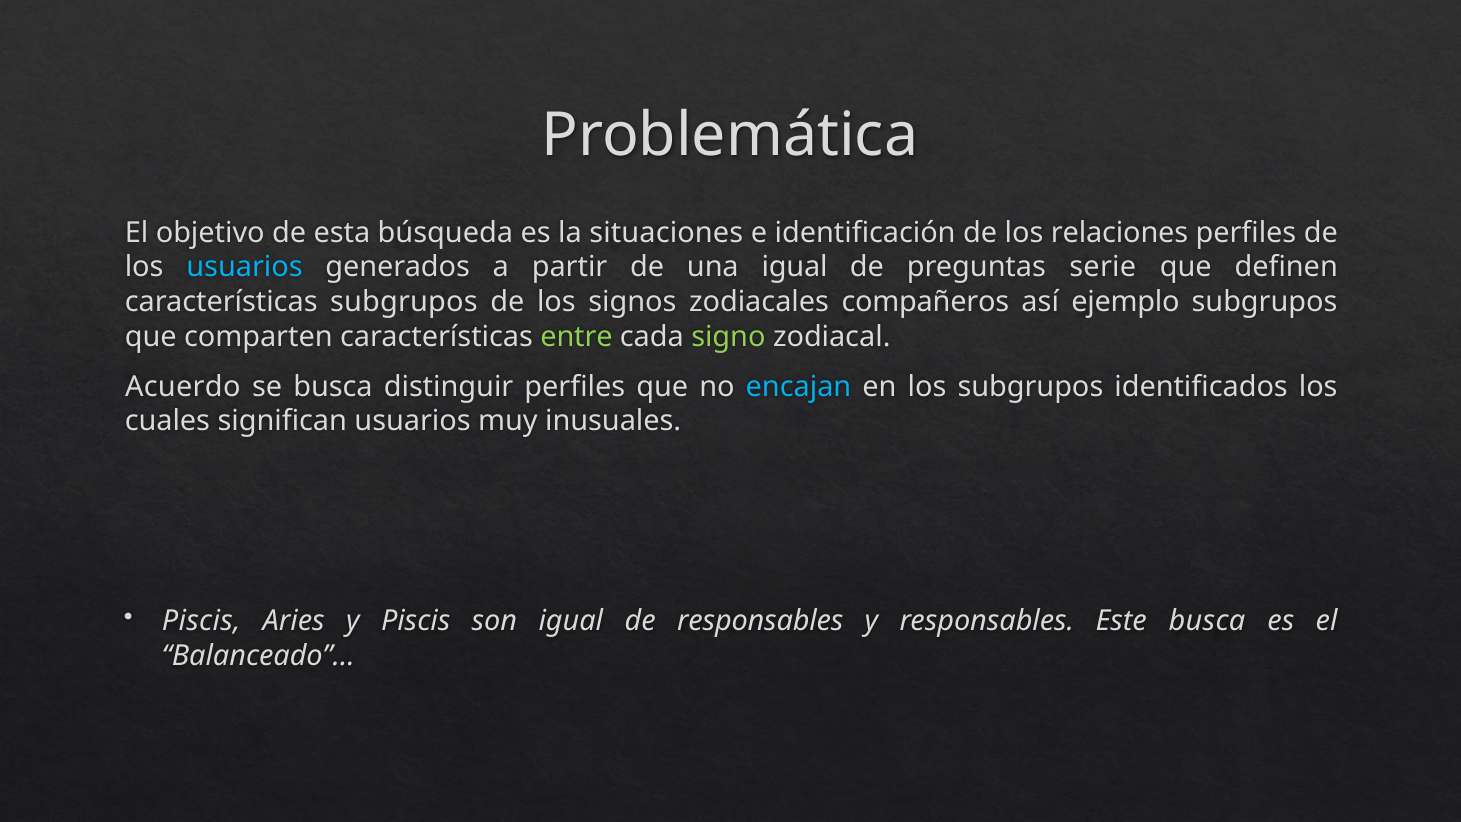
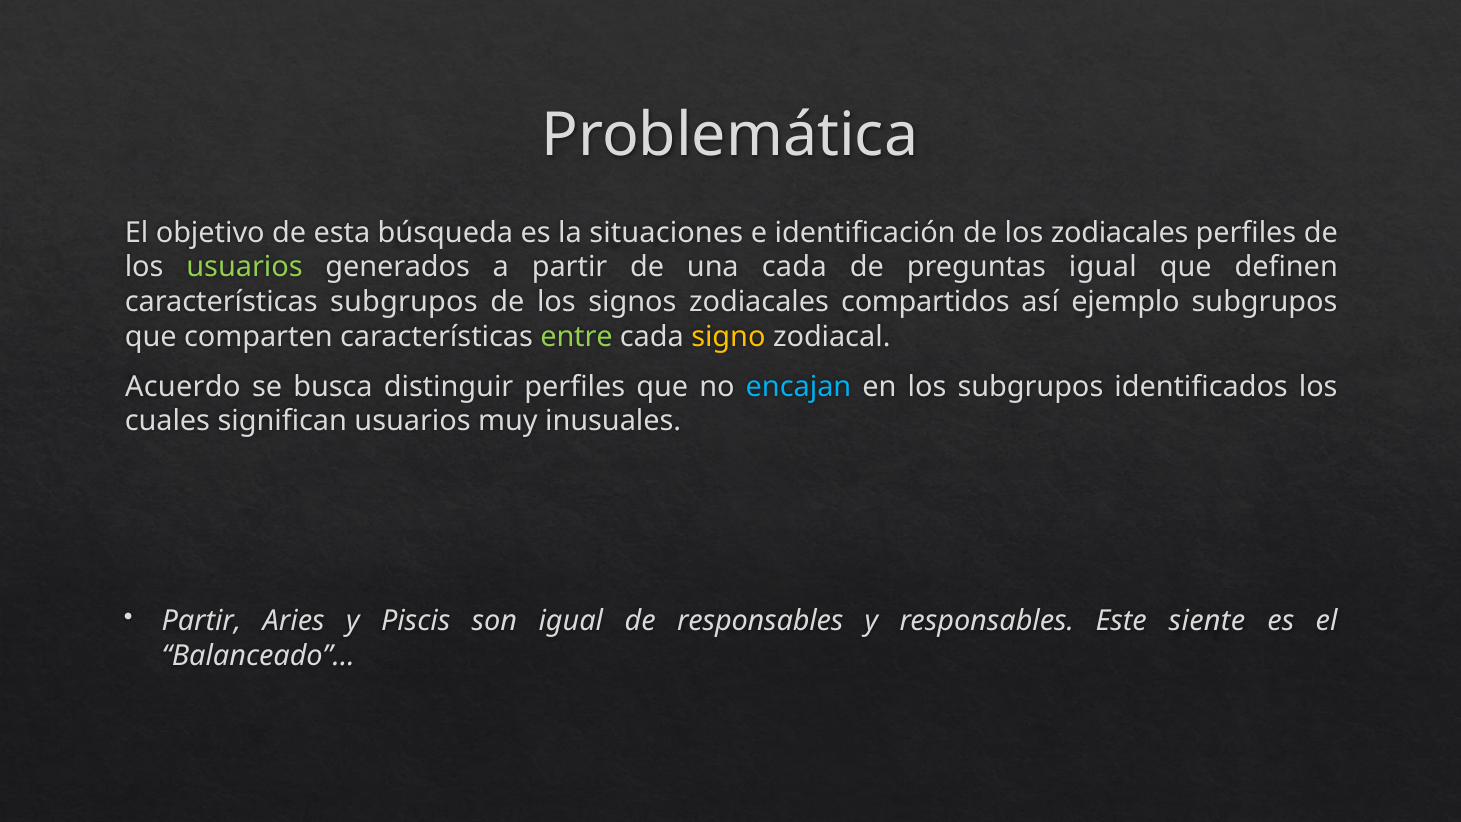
los relaciones: relaciones -> zodiacales
usuarios at (244, 267) colour: light blue -> light green
una igual: igual -> cada
preguntas serie: serie -> igual
compañeros: compañeros -> compartidos
signo colour: light green -> yellow
Piscis at (201, 621): Piscis -> Partir
Este busca: busca -> siente
